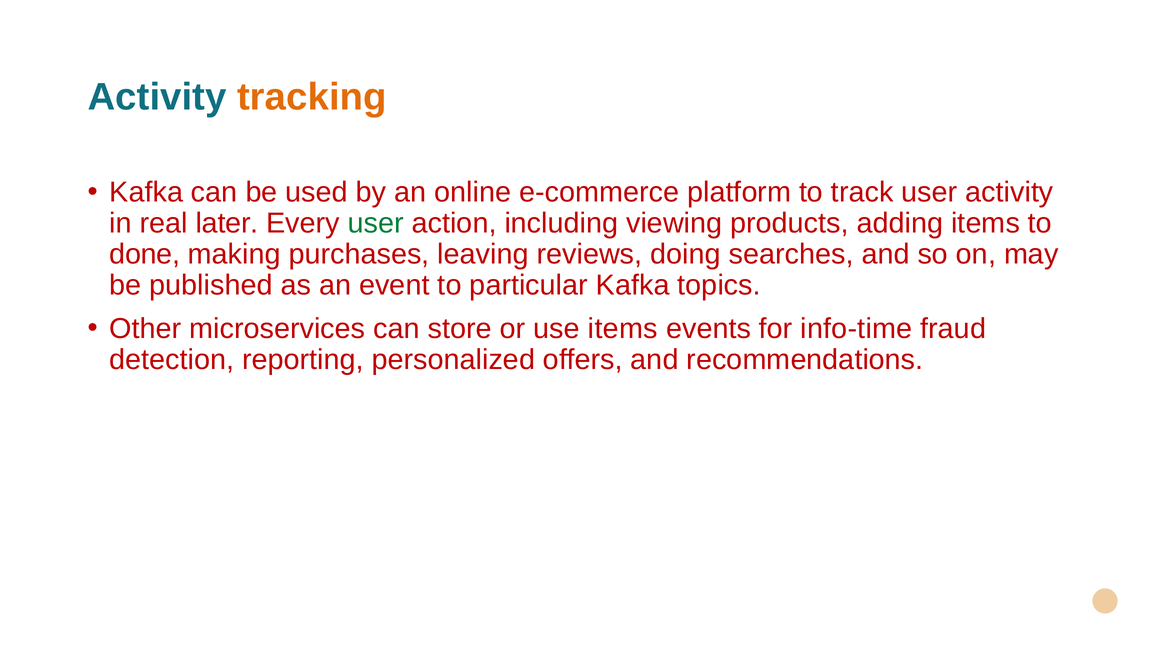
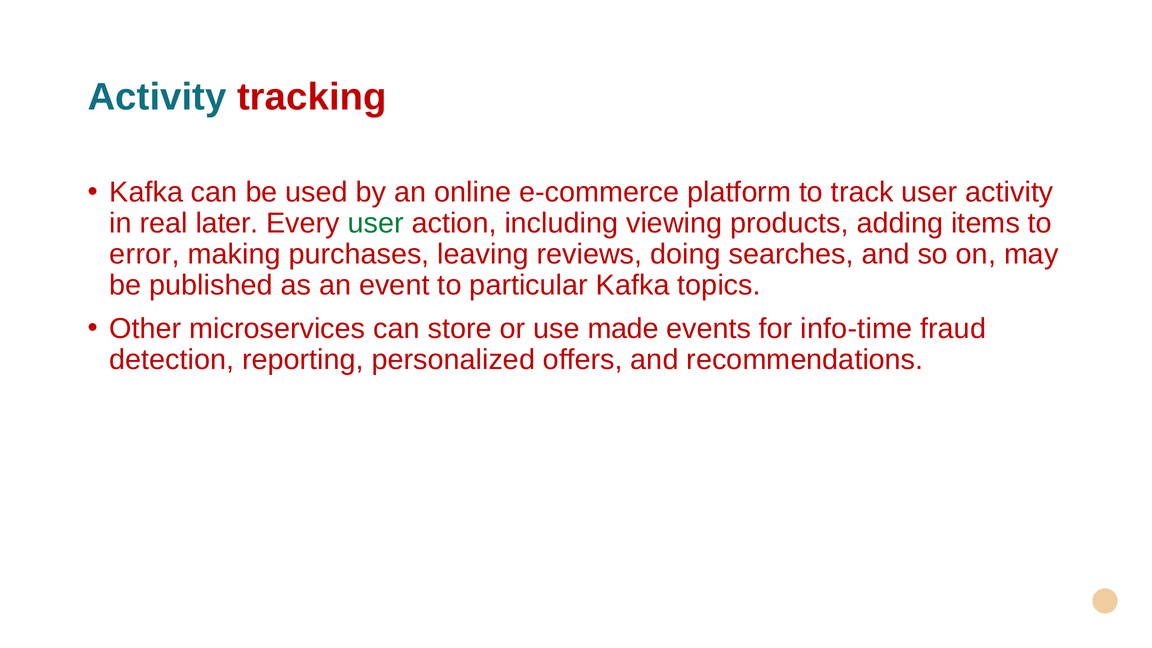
tracking colour: orange -> red
done: done -> error
use items: items -> made
